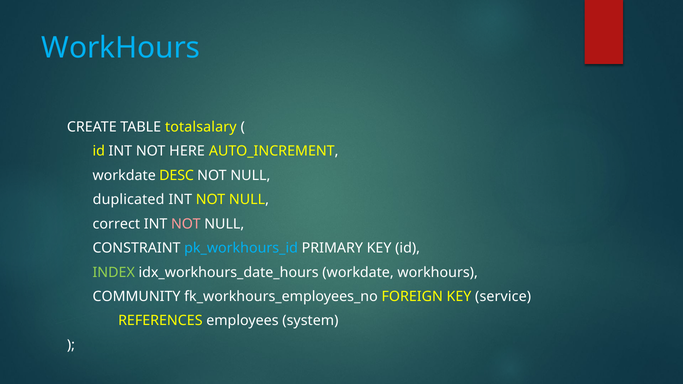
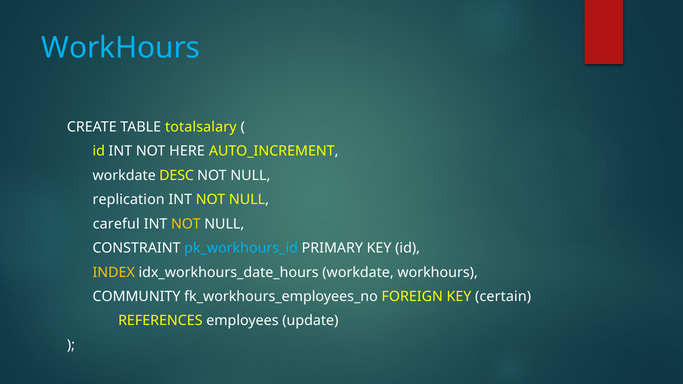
duplicated: duplicated -> replication
correct: correct -> careful
NOT at (186, 224) colour: pink -> yellow
INDEX colour: light green -> yellow
service: service -> certain
system: system -> update
